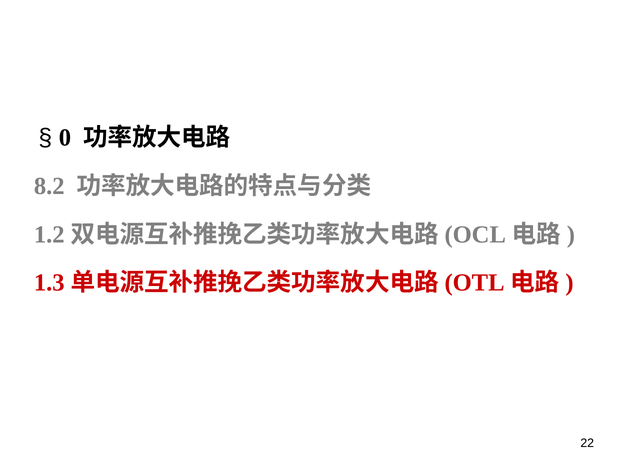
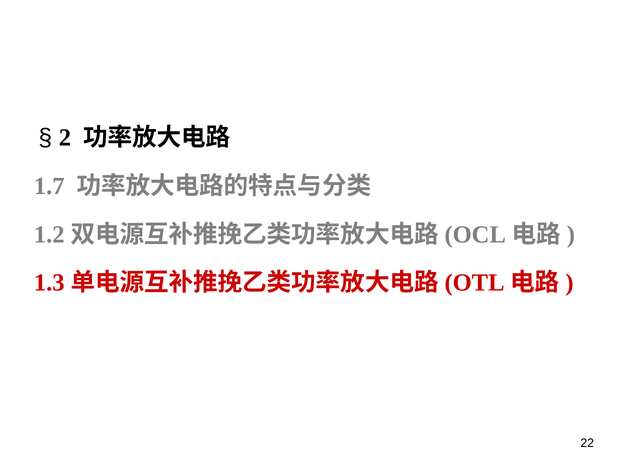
0: 0 -> 2
8.2: 8.2 -> 1.7
